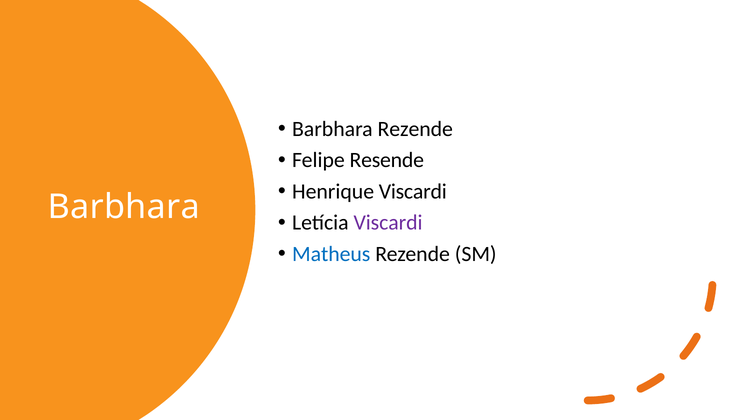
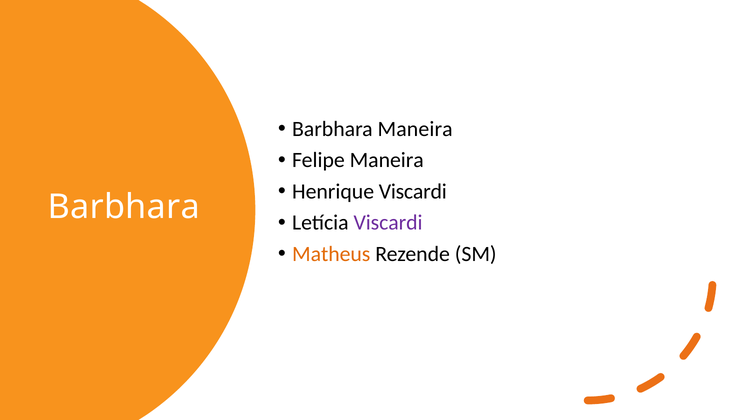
Barbhara Rezende: Rezende -> Maneira
Felipe Resende: Resende -> Maneira
Matheus colour: blue -> orange
